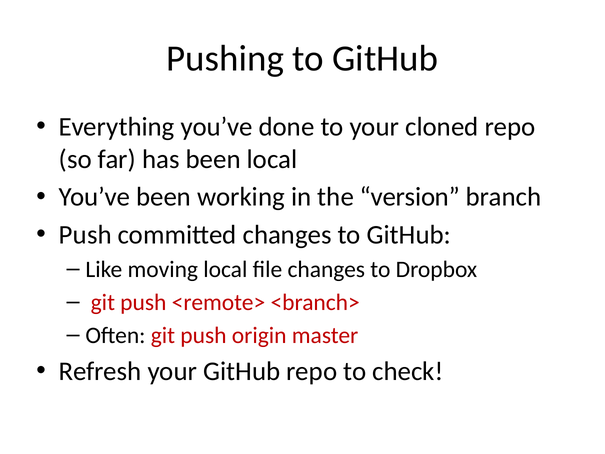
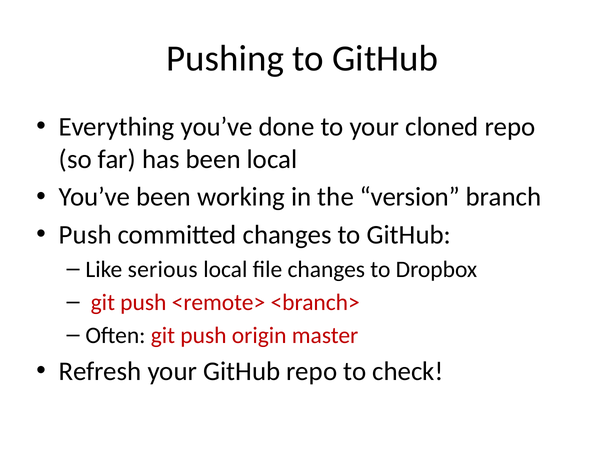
moving: moving -> serious
